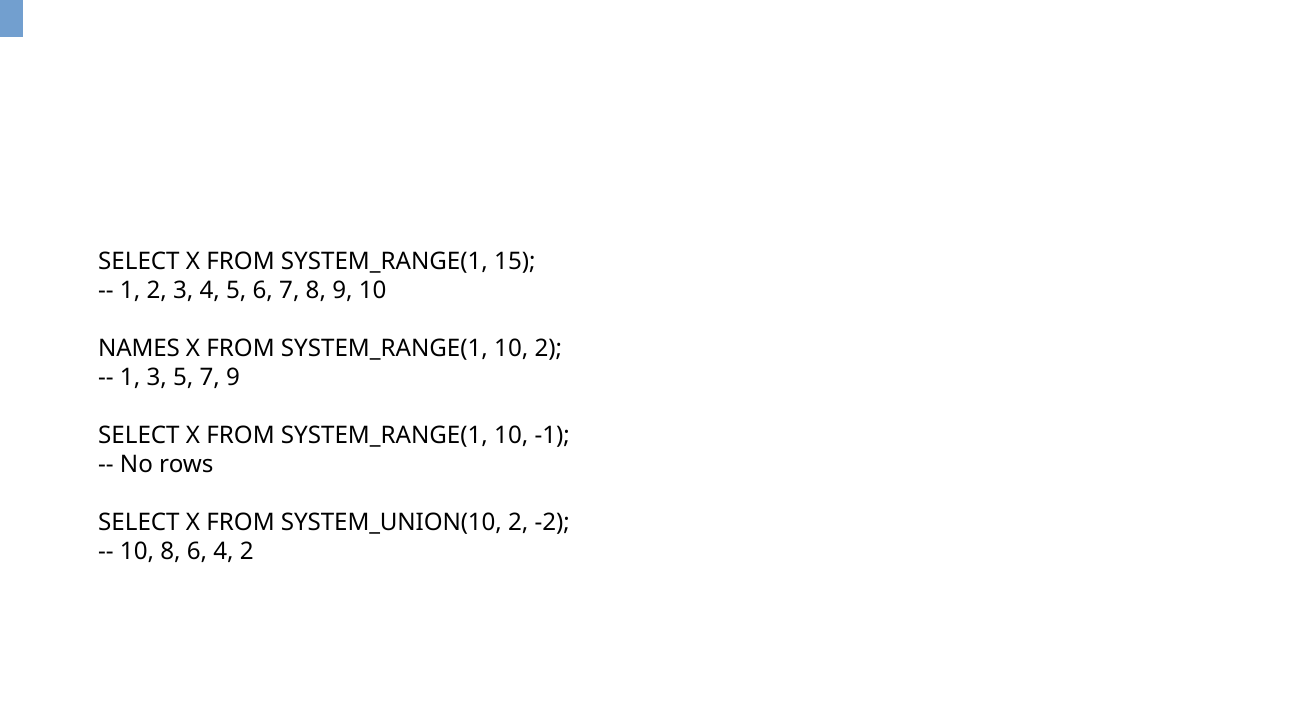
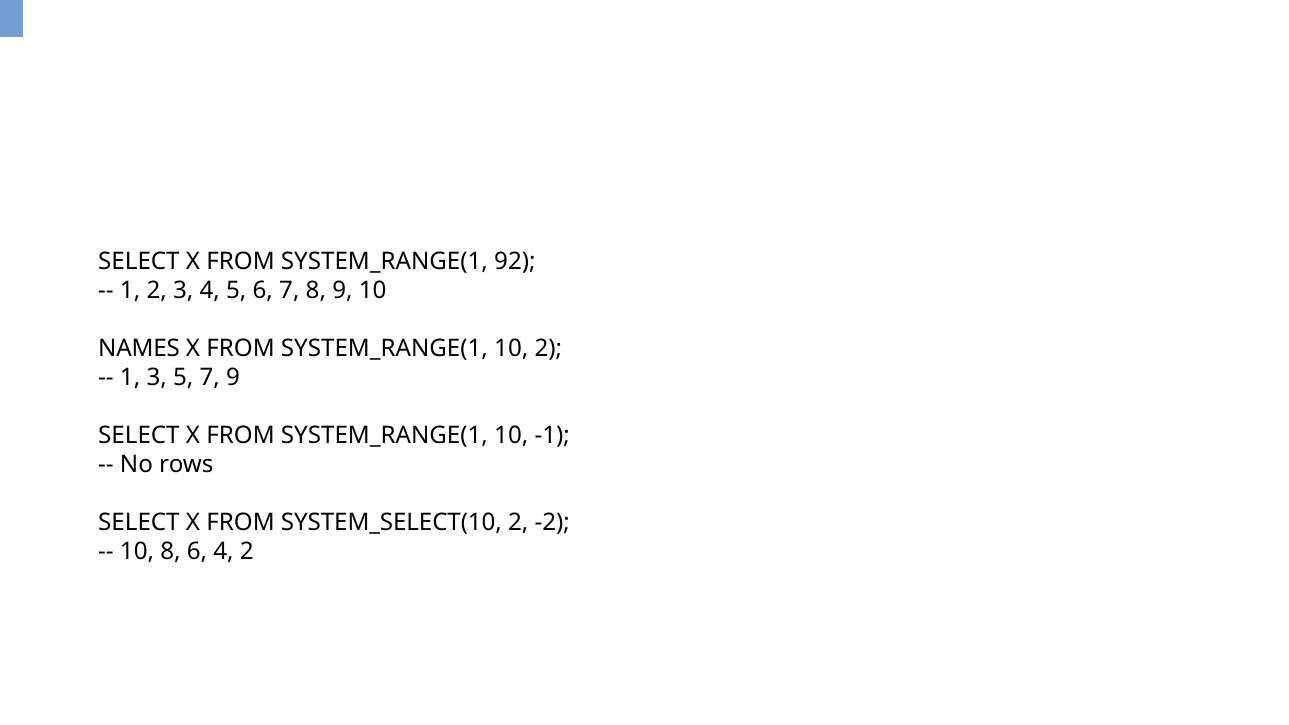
15: 15 -> 92
SYSTEM_UNION(10: SYSTEM_UNION(10 -> SYSTEM_SELECT(10
